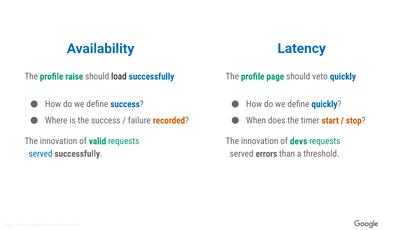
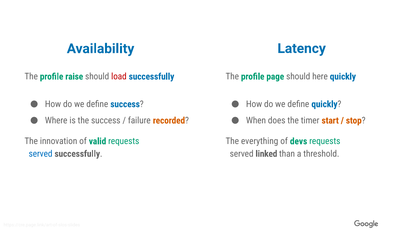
load colour: black -> red
veto: veto -> here
innovation at (260, 141): innovation -> everything
errors: errors -> linked
